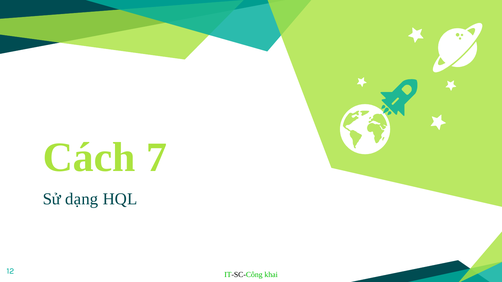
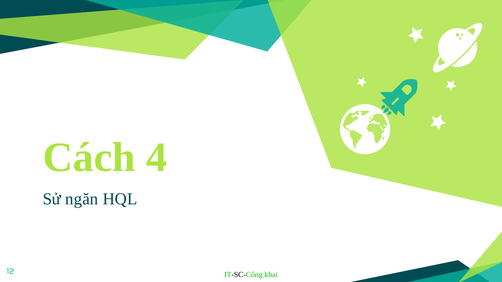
7: 7 -> 4
dạng: dạng -> ngăn
